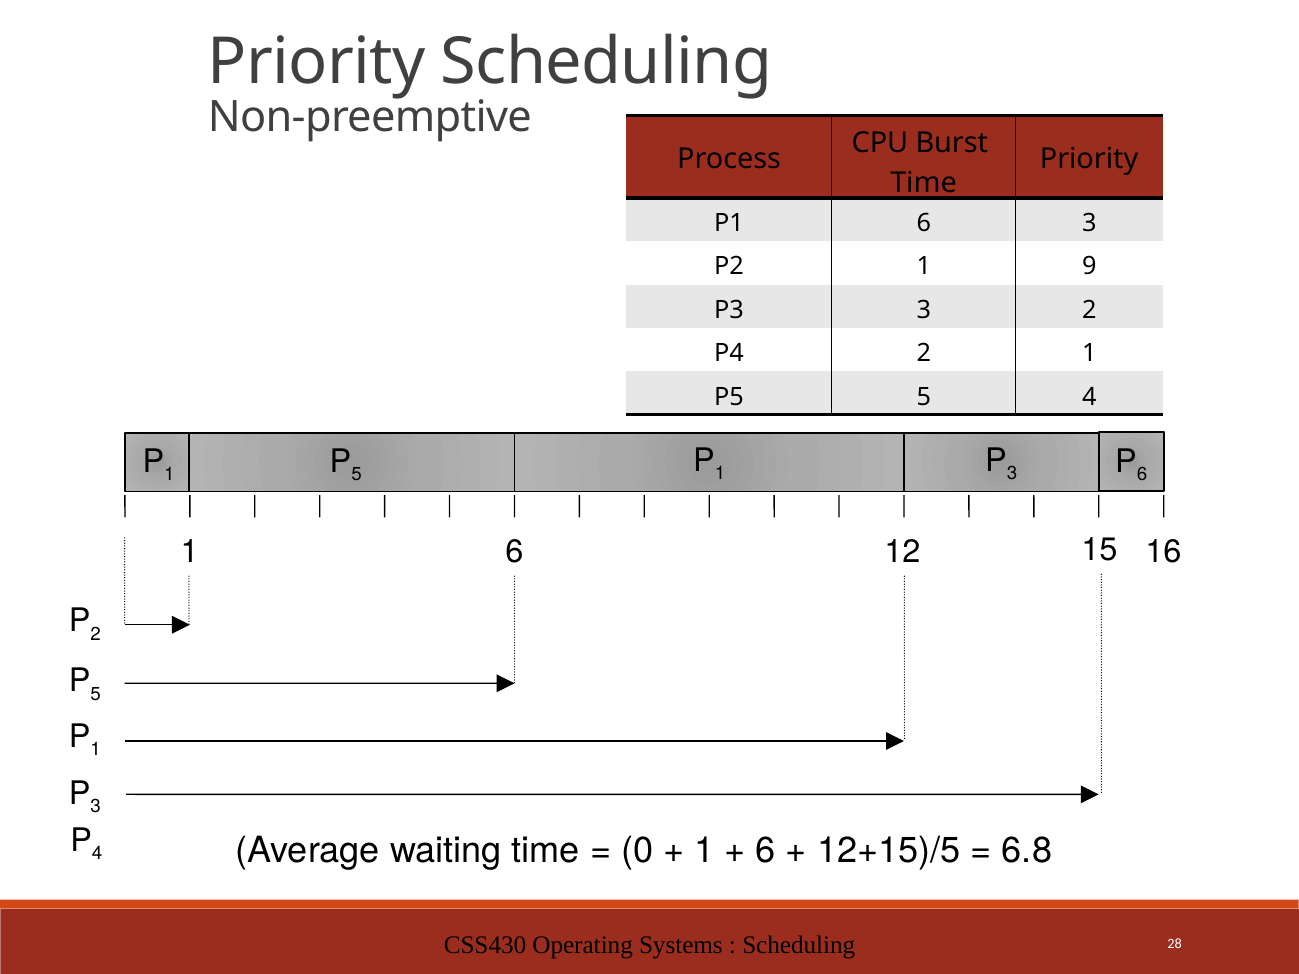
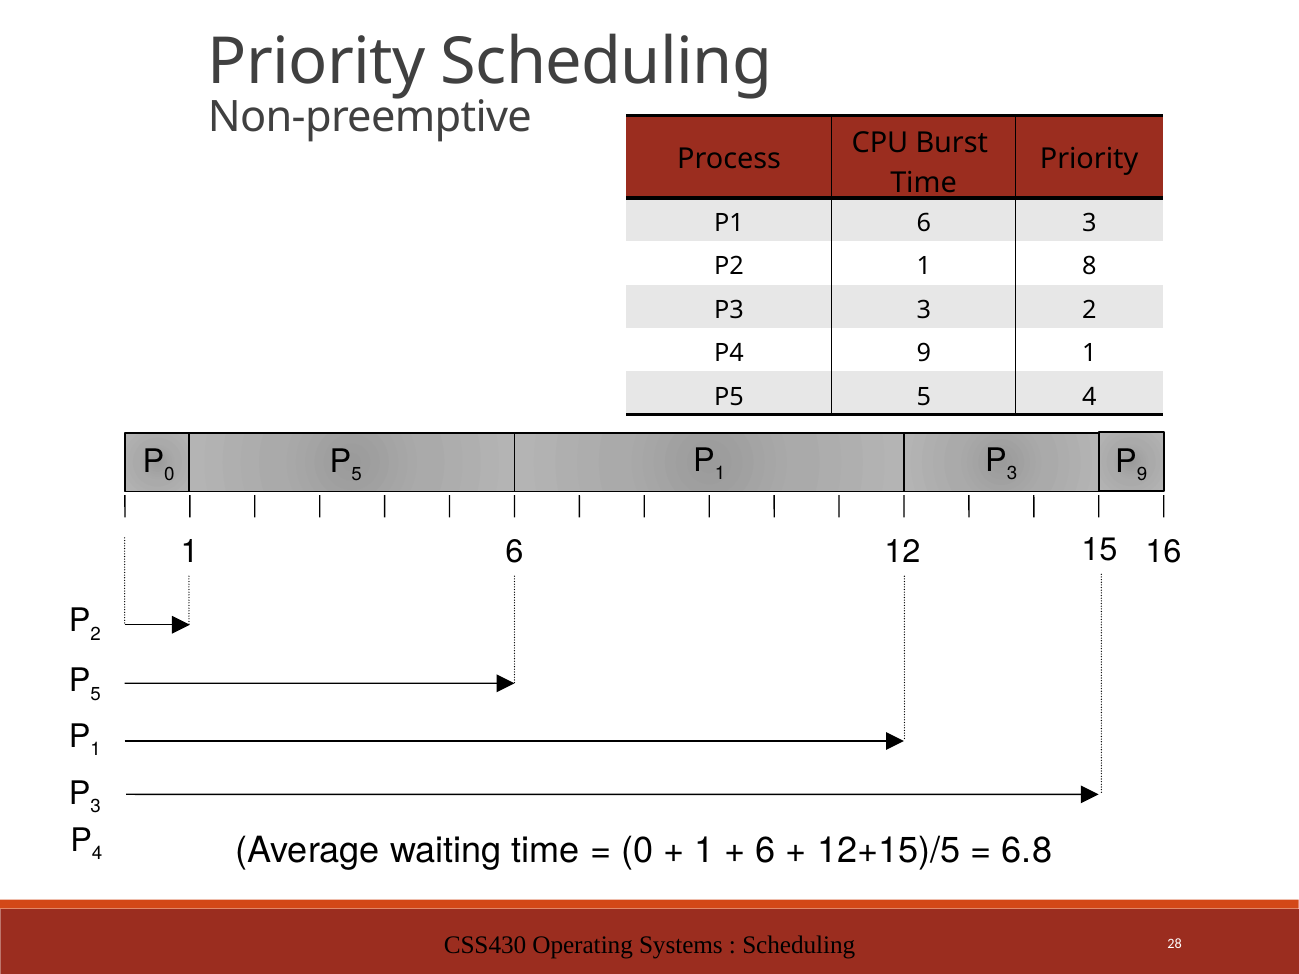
9: 9 -> 8
2 at (924, 353): 2 -> 9
6 at (1142, 474): 6 -> 9
1 at (169, 474): 1 -> 0
